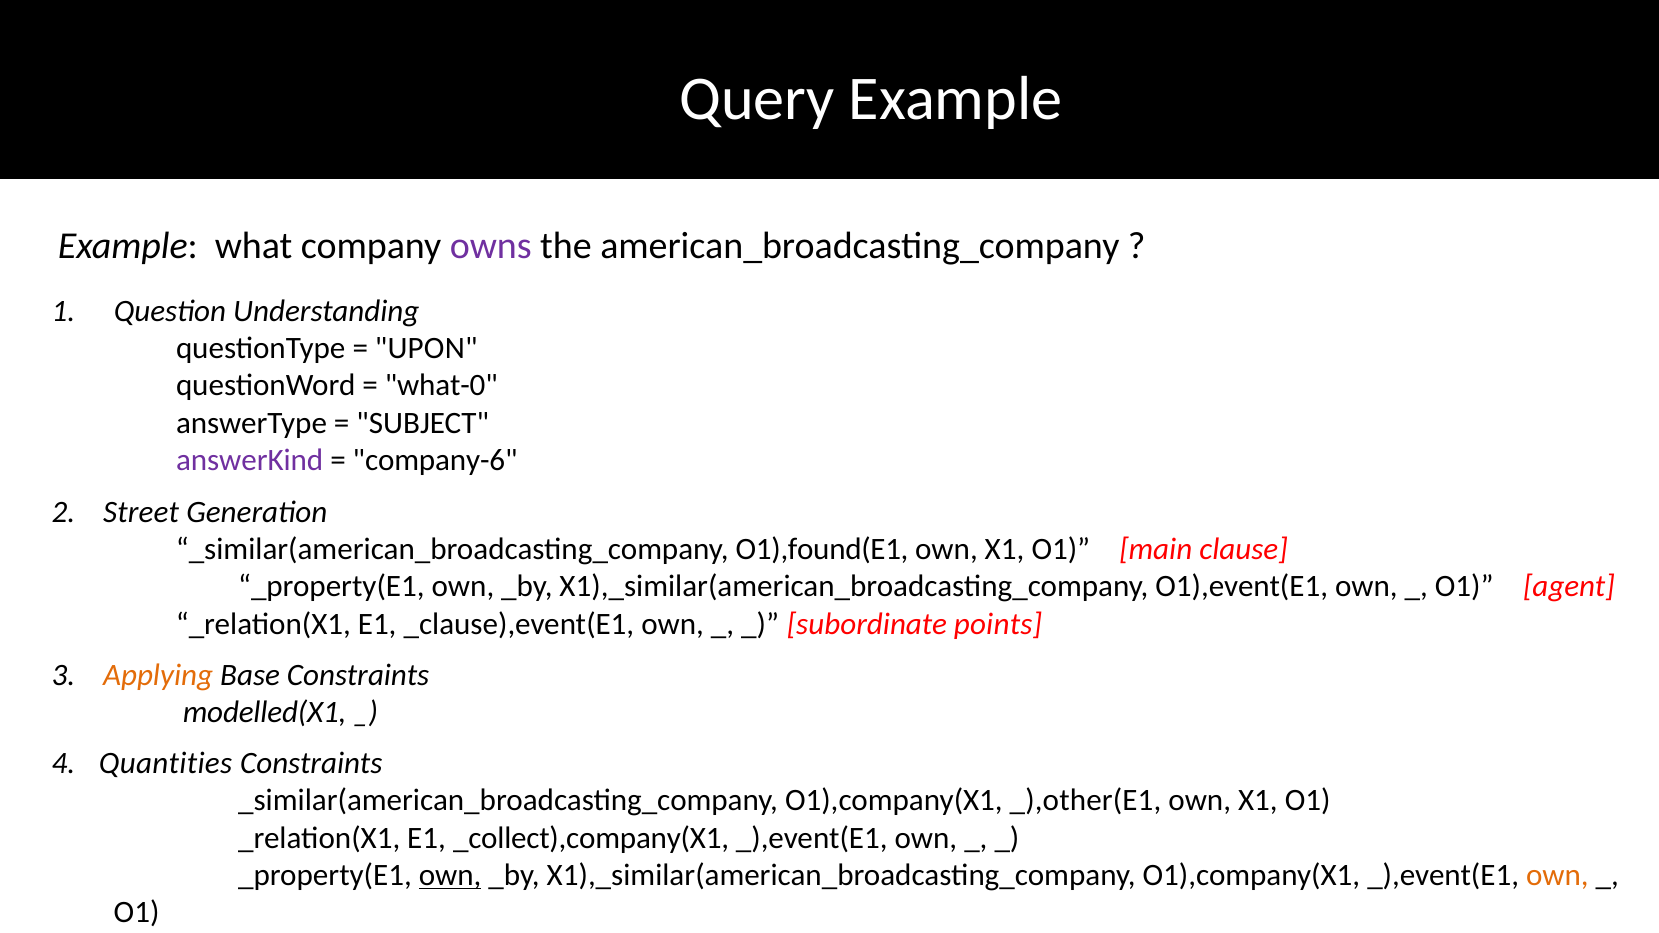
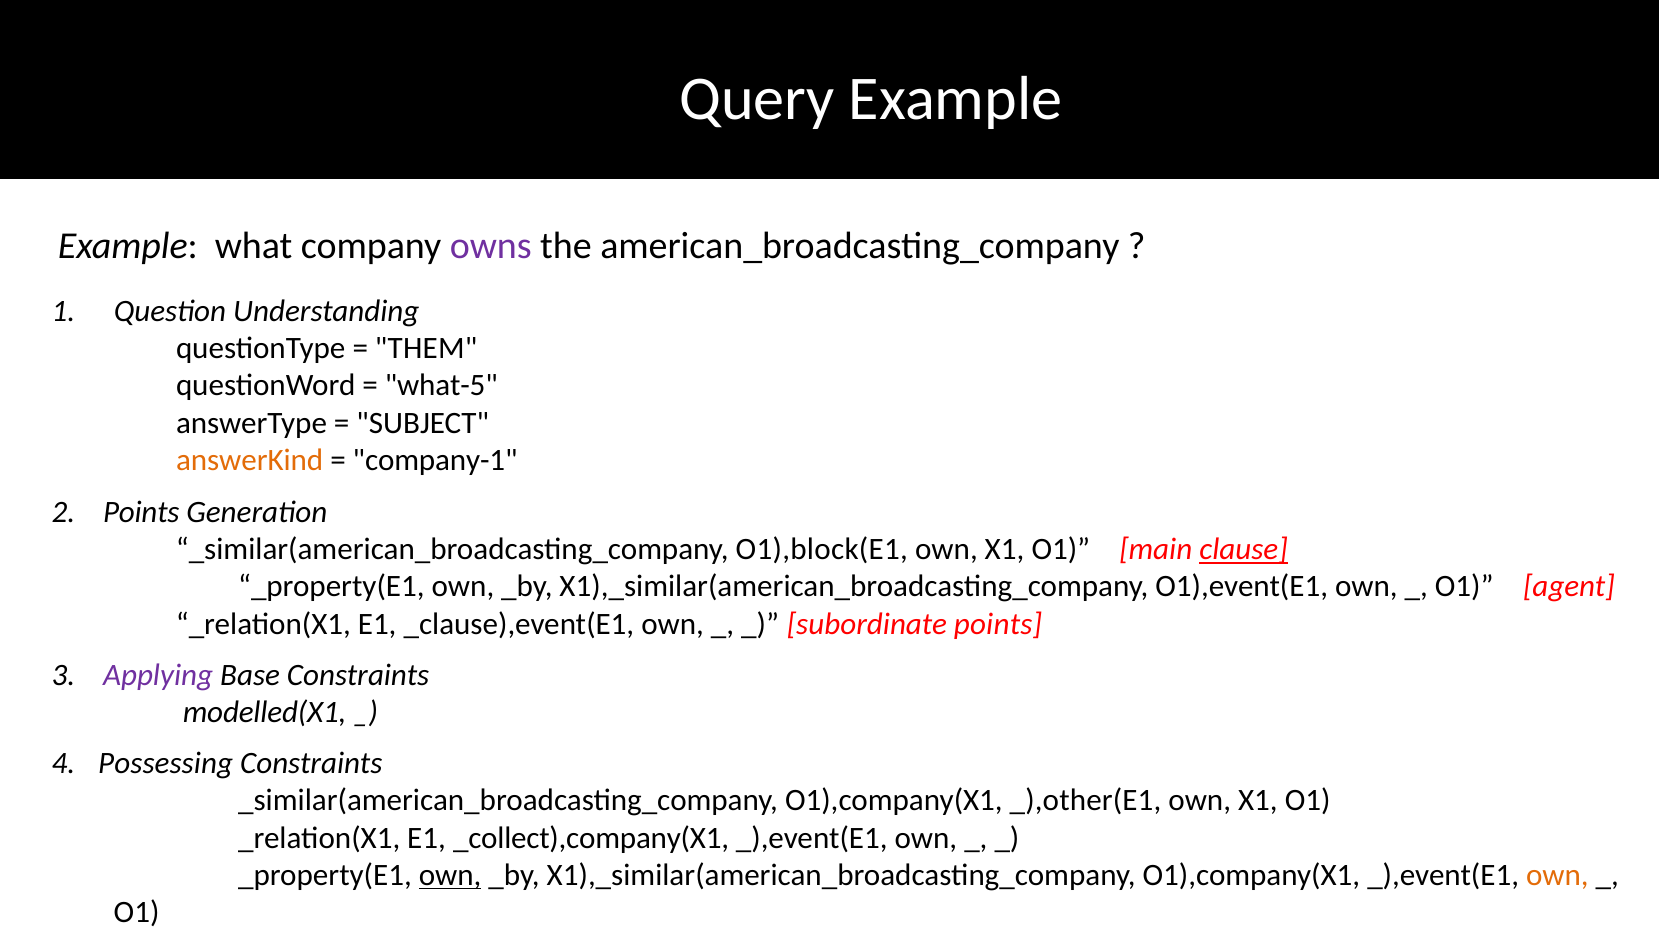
UPON: UPON -> THEM
what-0: what-0 -> what-5
answerKind colour: purple -> orange
company-6: company-6 -> company-1
2 Street: Street -> Points
O1),found(E1: O1),found(E1 -> O1),block(E1
clause underline: none -> present
Applying colour: orange -> purple
Quantities: Quantities -> Possessing
